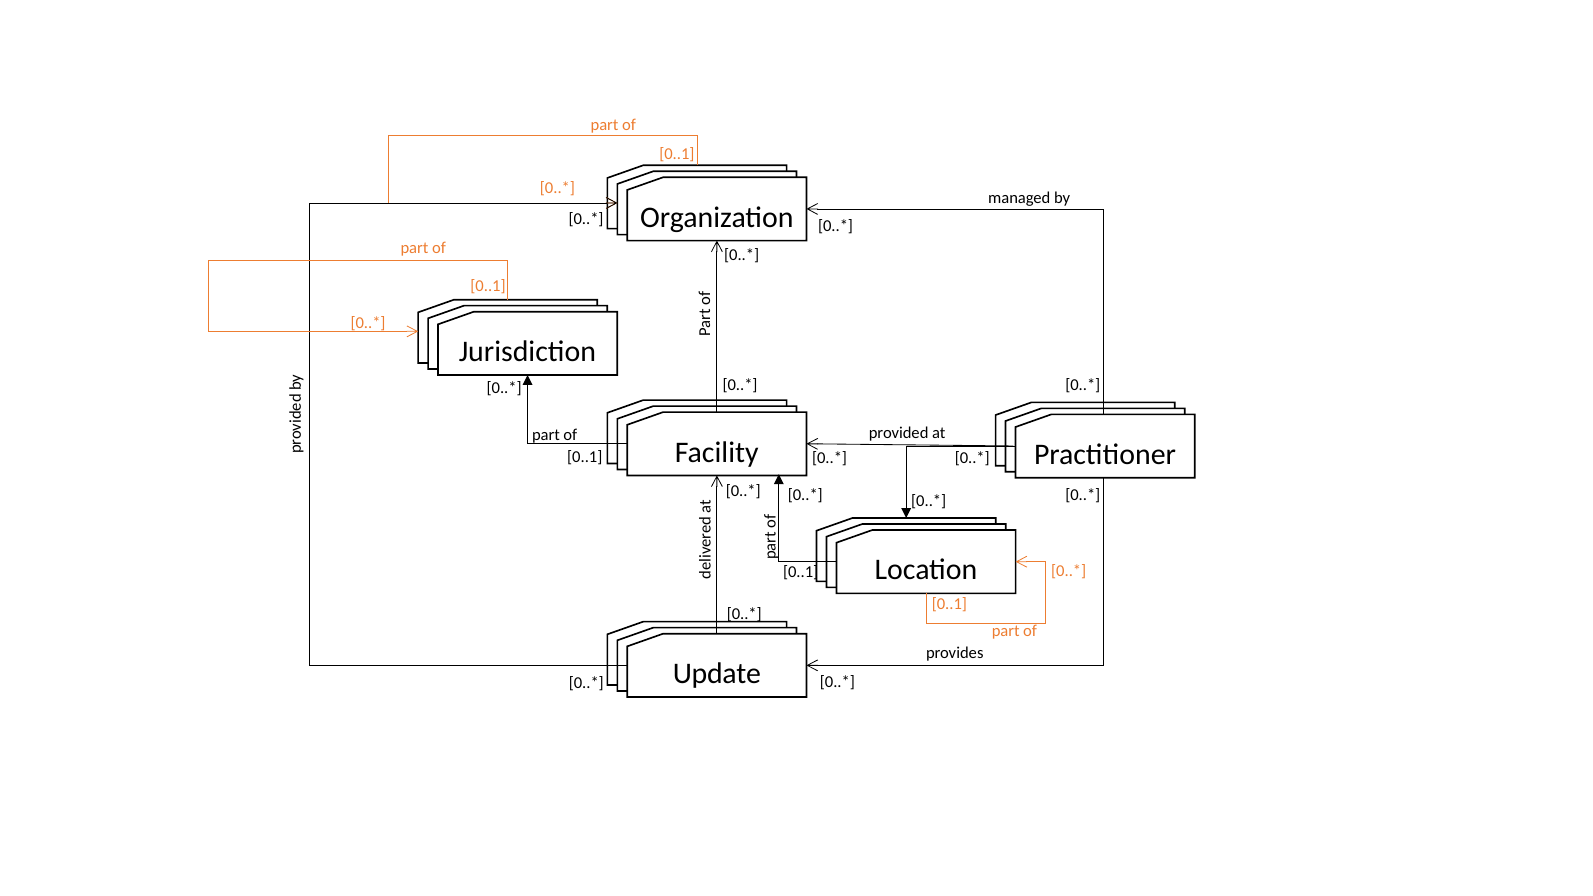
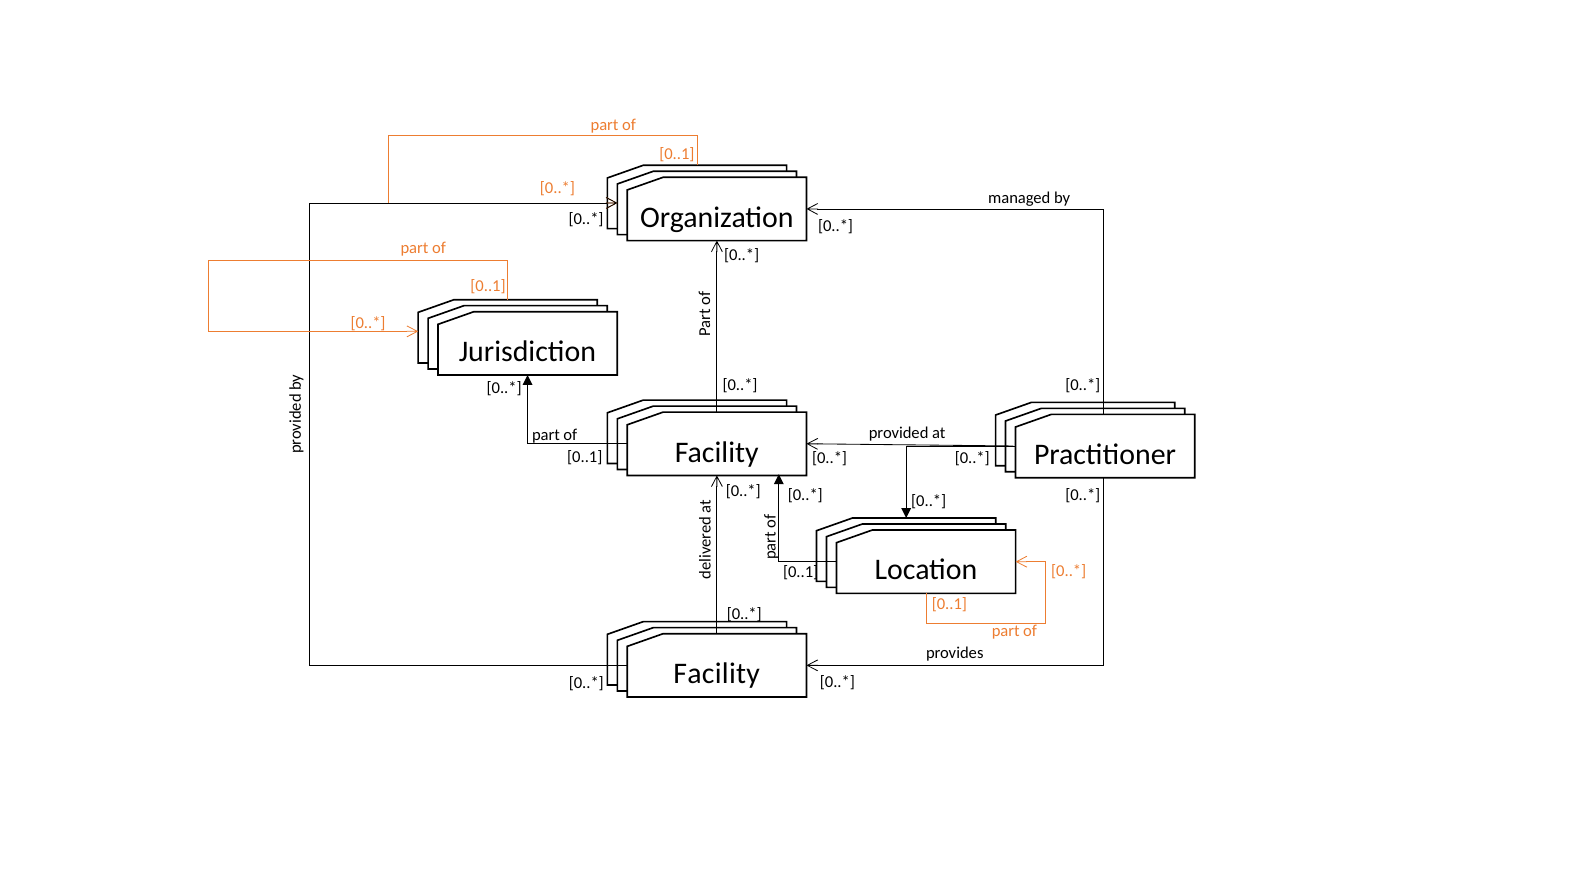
Update at (717, 674): Update -> Facility
